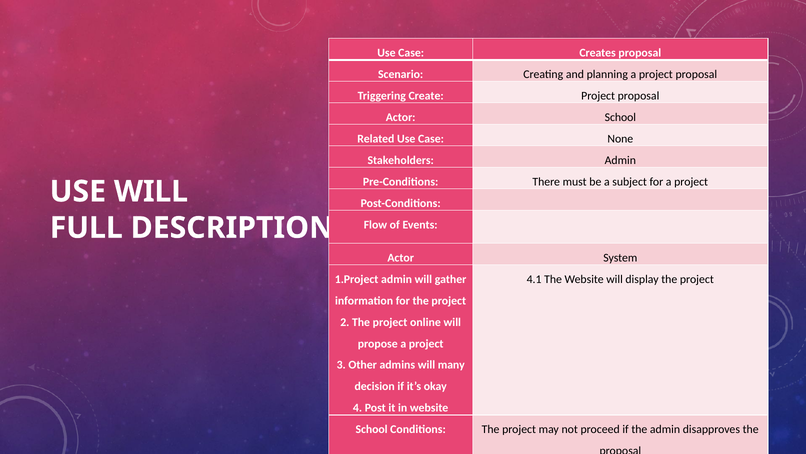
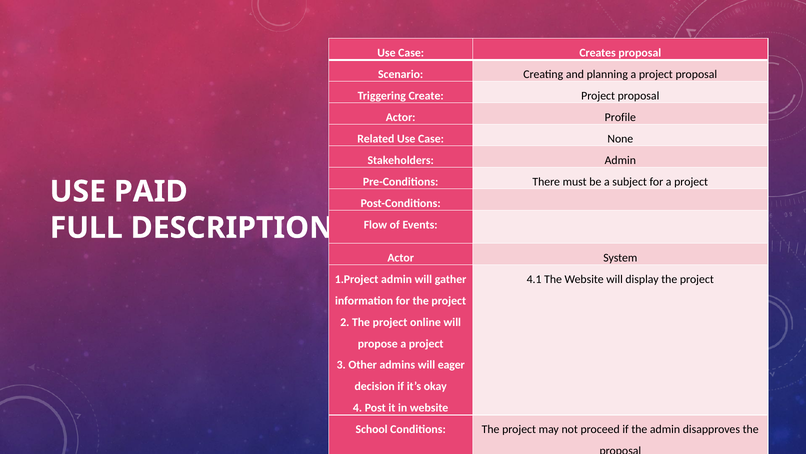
Actor School: School -> Profile
USE WILL: WILL -> PAID
many: many -> eager
